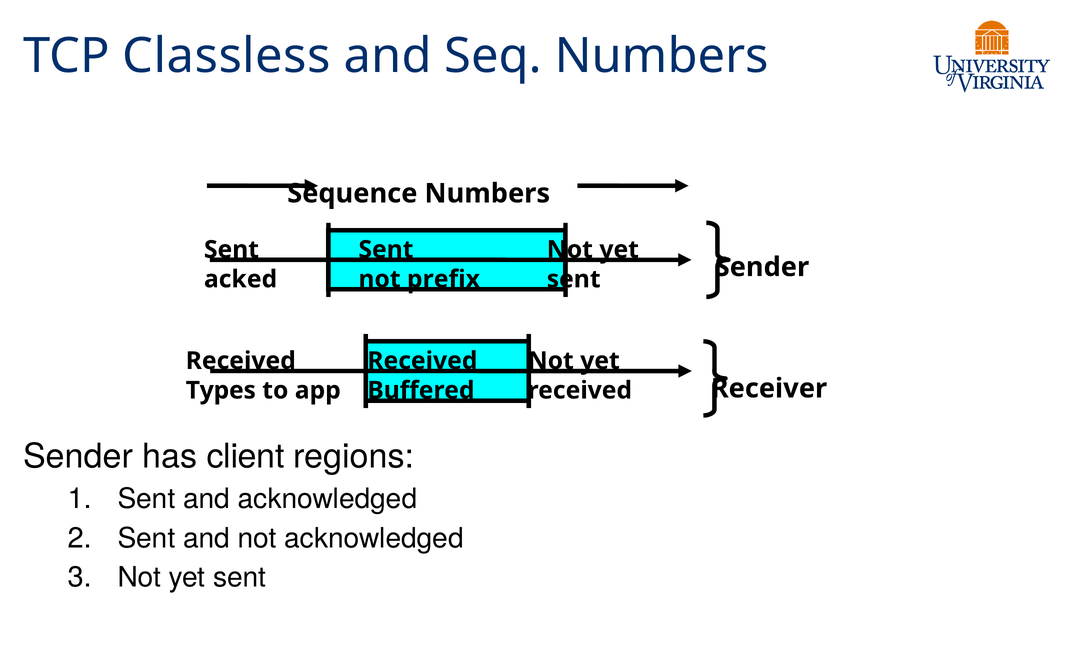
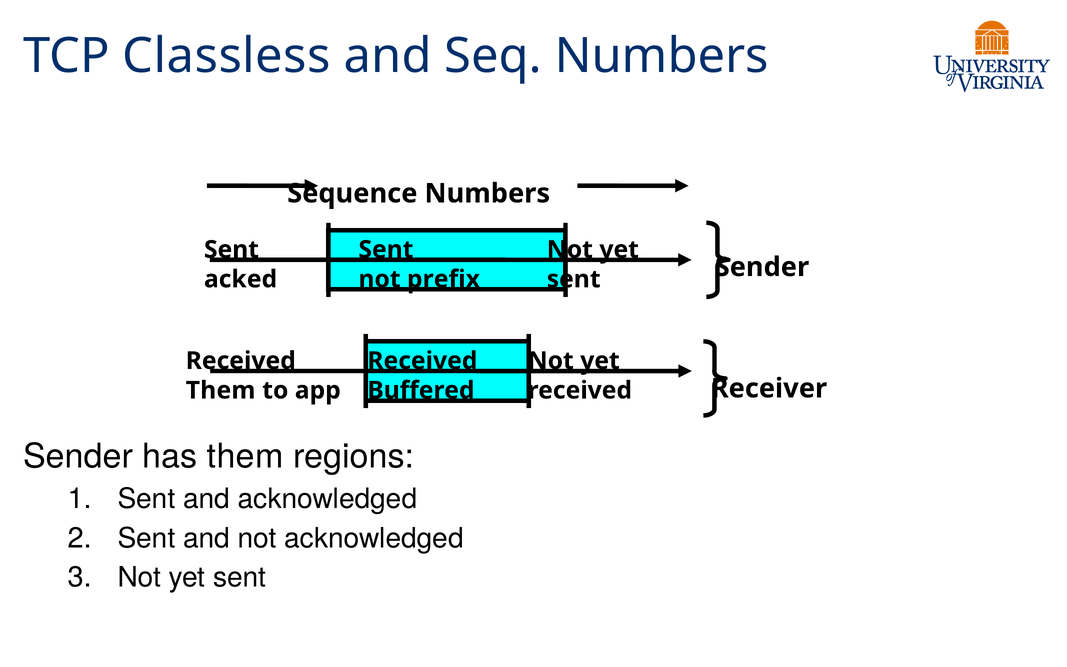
Types at (221, 390): Types -> Them
has client: client -> them
